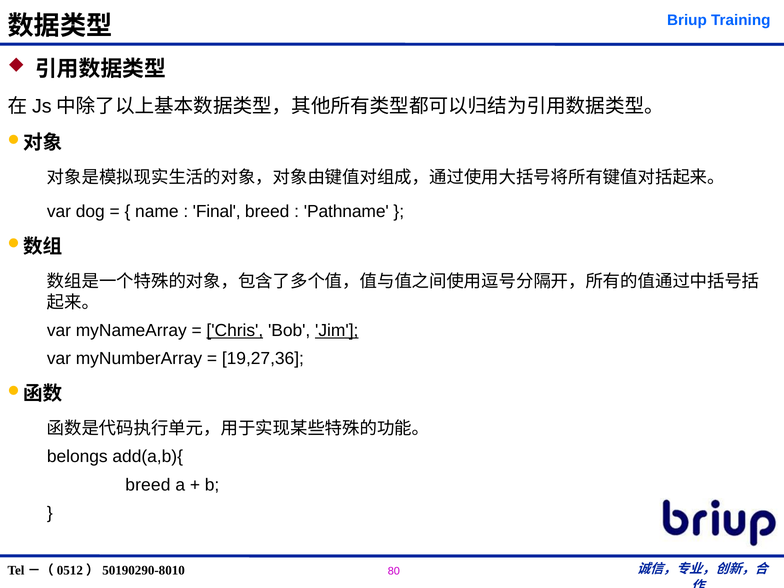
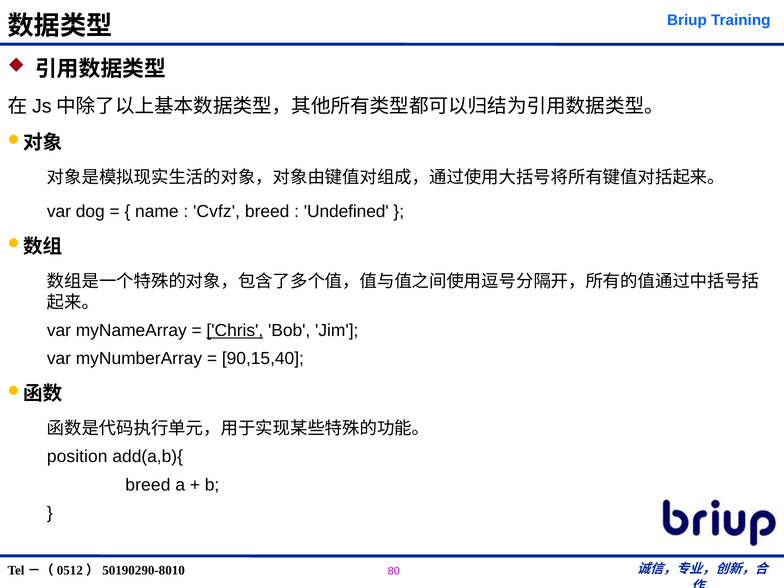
Final: Final -> Cvfz
Pathname: Pathname -> Undefined
Jim underline: present -> none
19,27,36: 19,27,36 -> 90,15,40
belongs: belongs -> position
